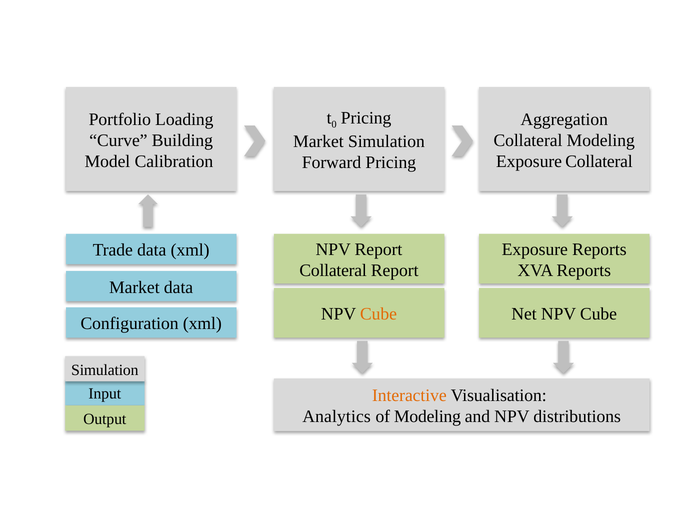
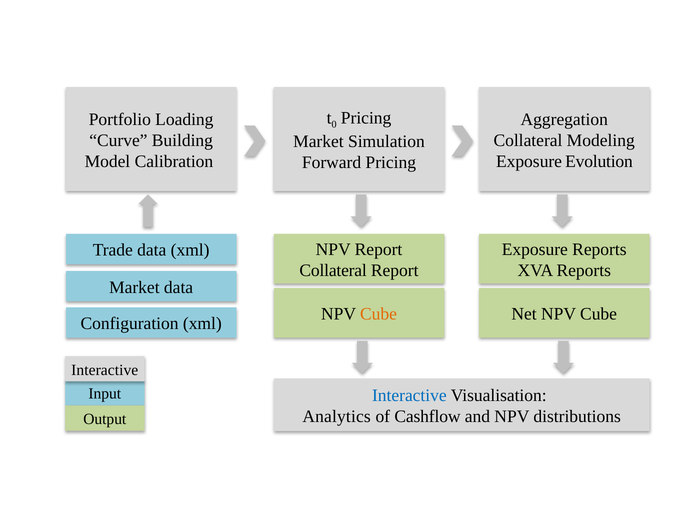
Exposure Collateral: Collateral -> Evolution
Simulation at (105, 370): Simulation -> Interactive
Interactive at (409, 395) colour: orange -> blue
of Modeling: Modeling -> Cashflow
